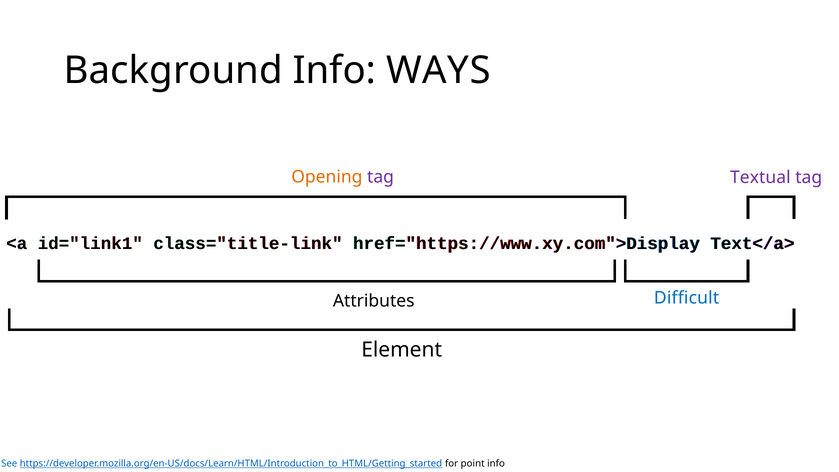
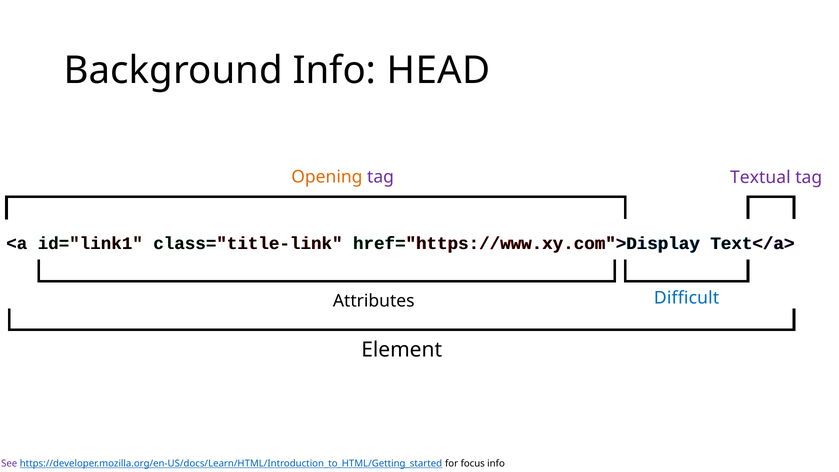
WAYS: WAYS -> HEAD
See colour: blue -> purple
point: point -> focus
